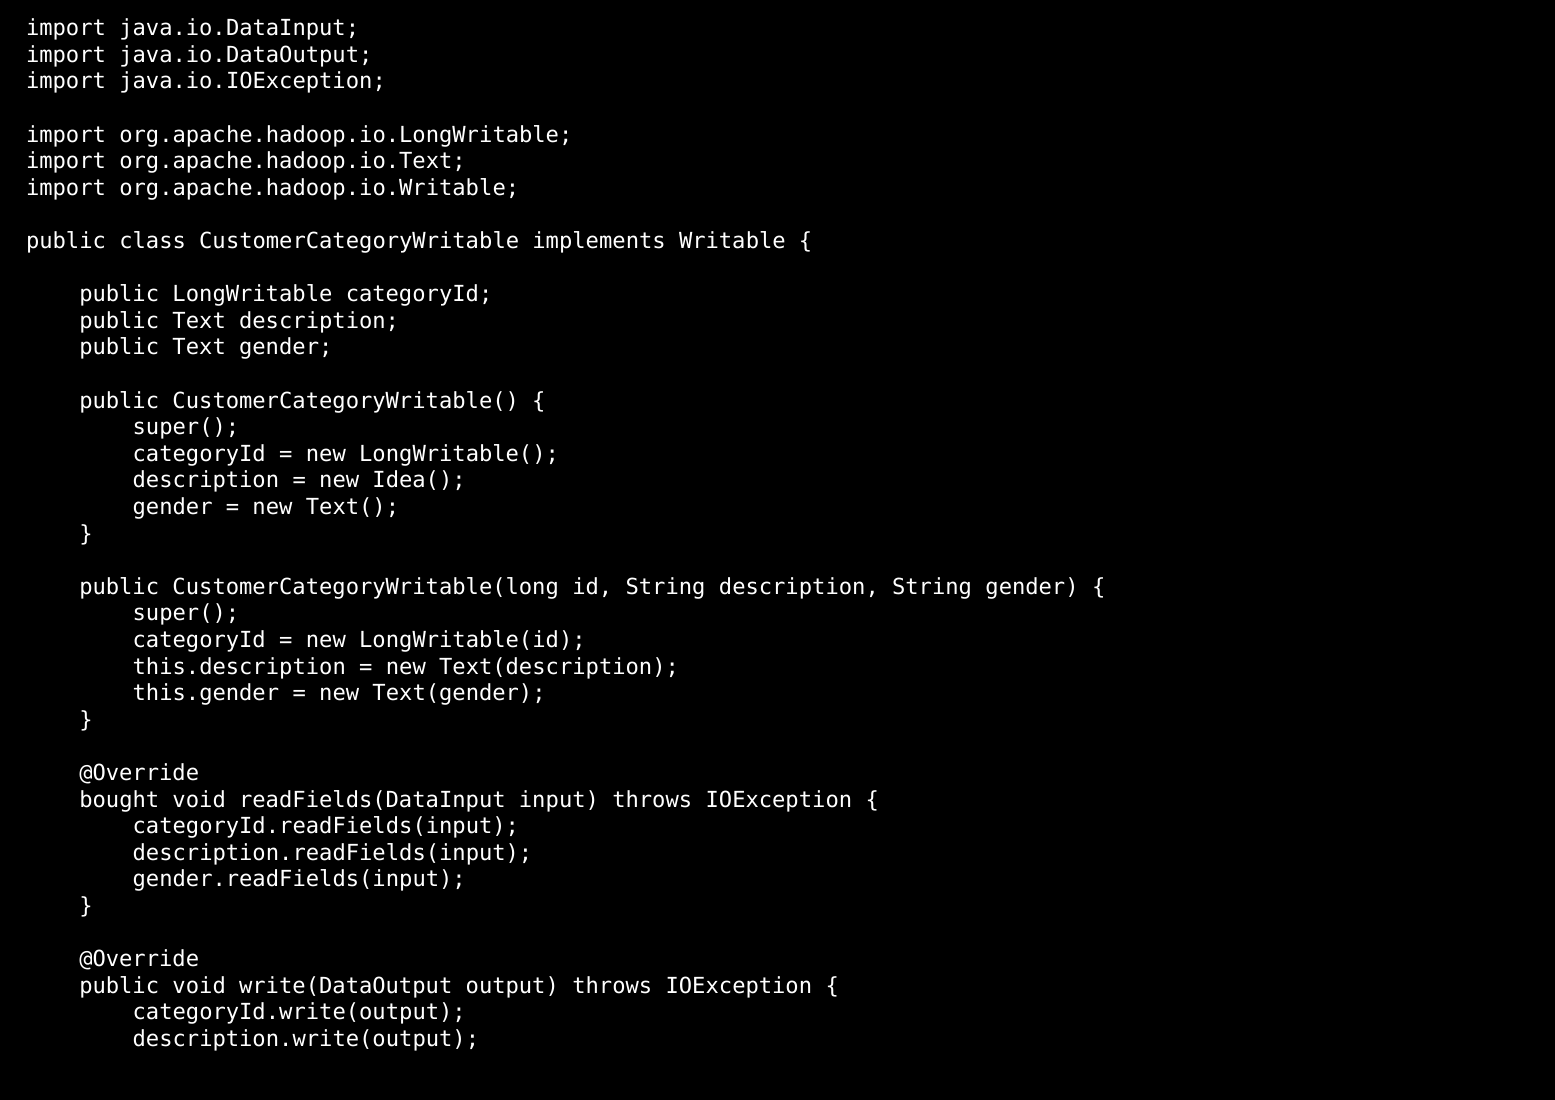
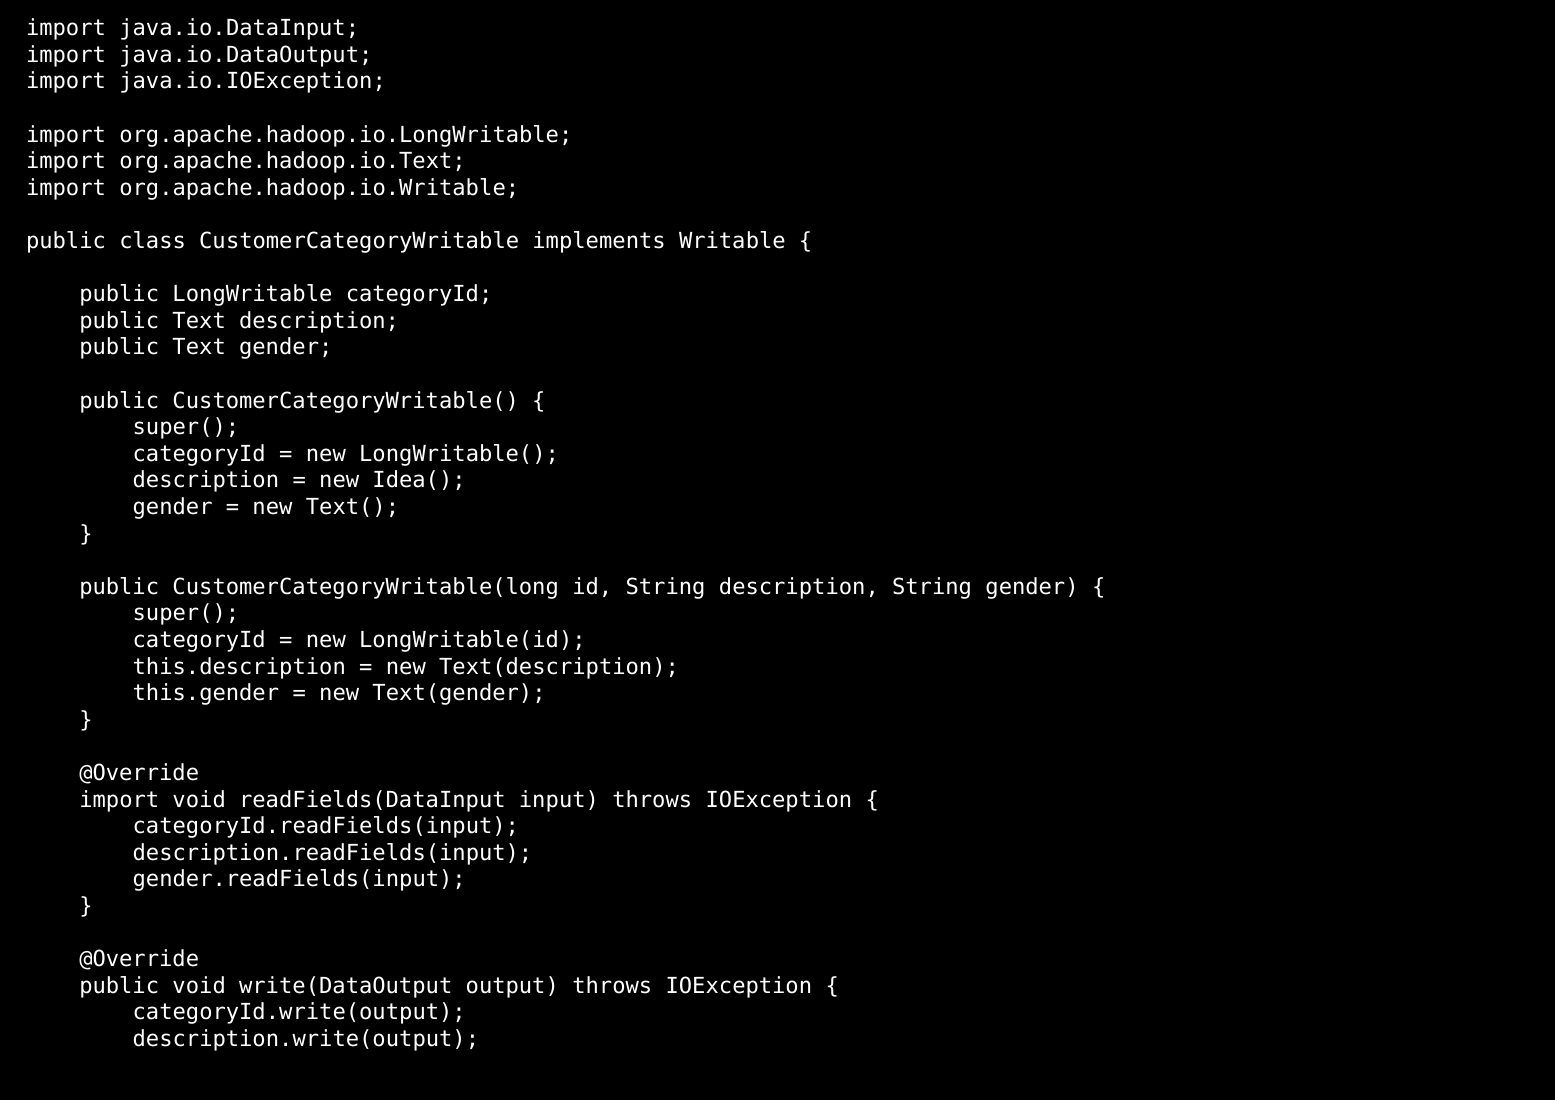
bought at (119, 800): bought -> import
